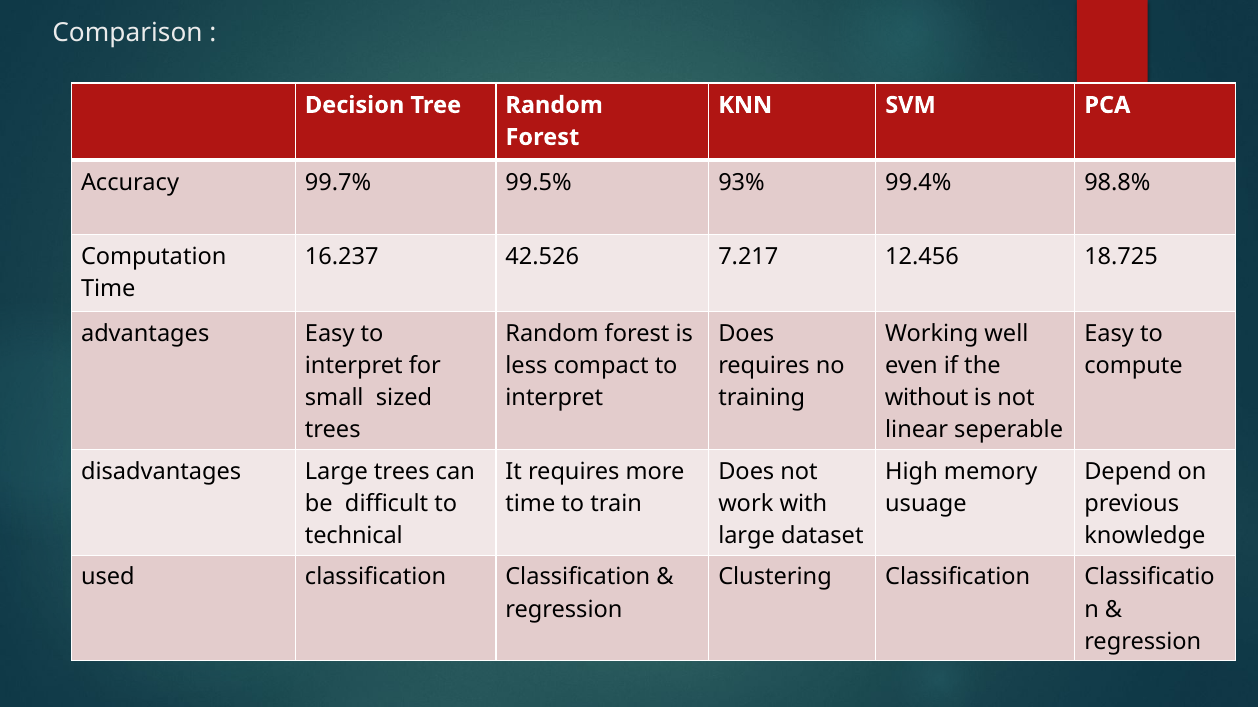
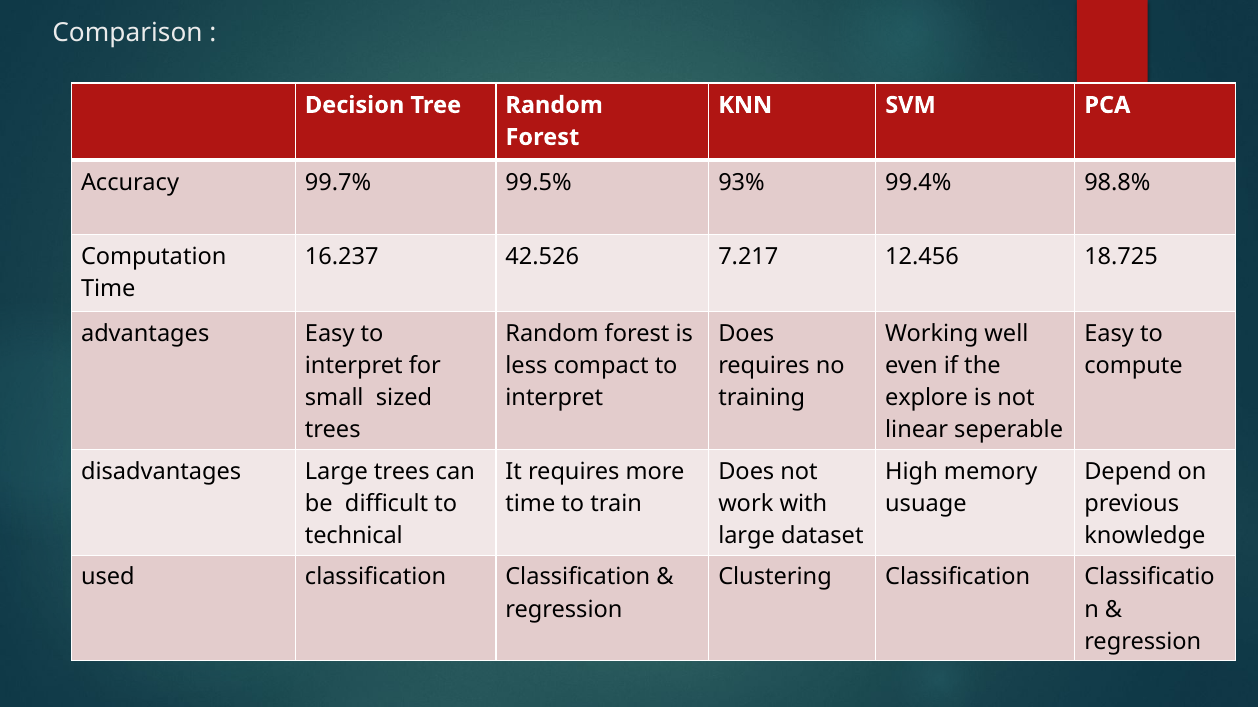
without: without -> explore
